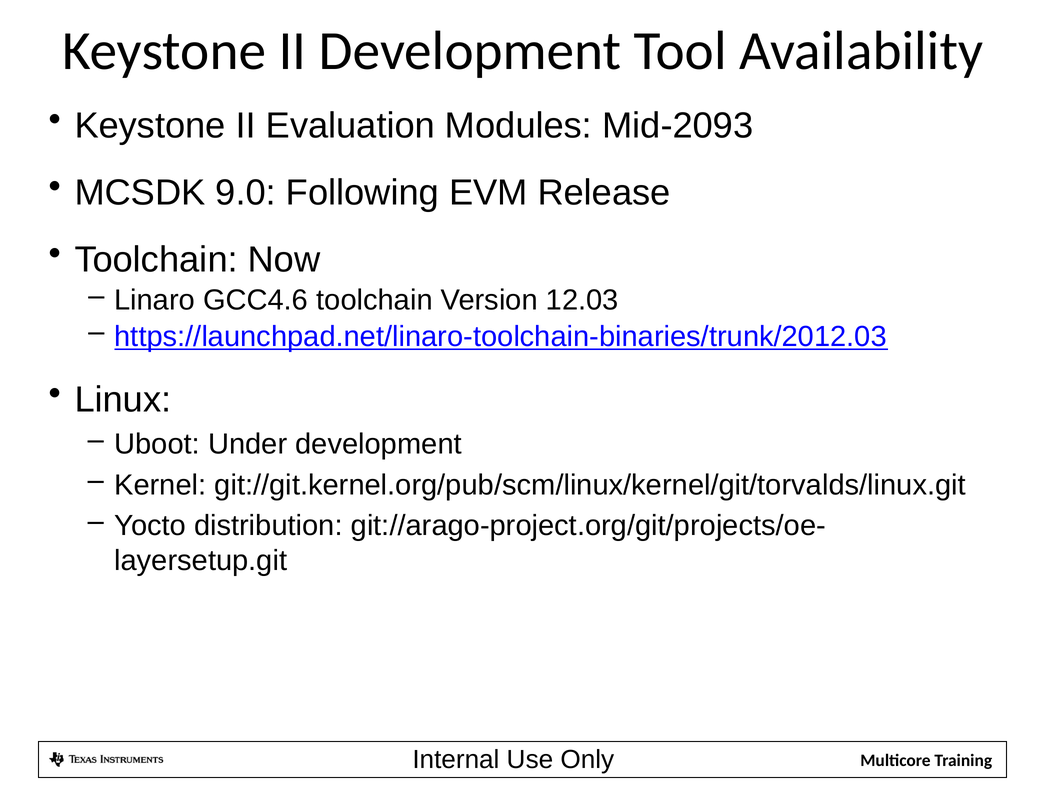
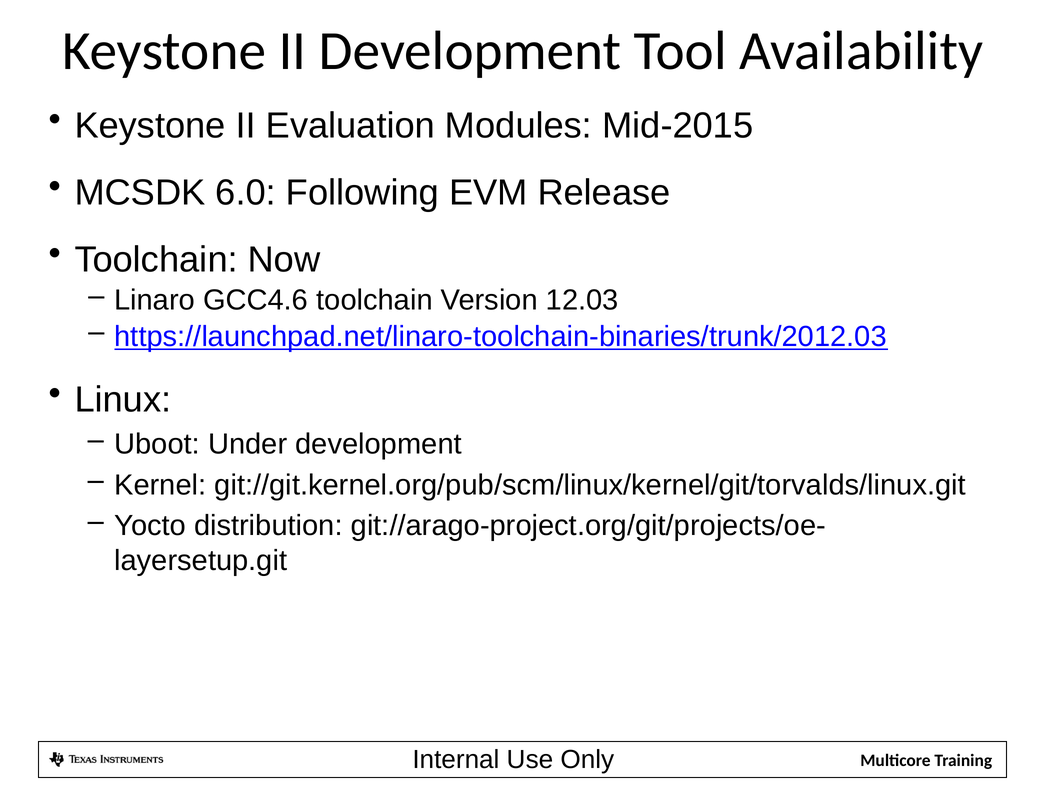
Mid-2093: Mid-2093 -> Mid-2015
9.0: 9.0 -> 6.0
